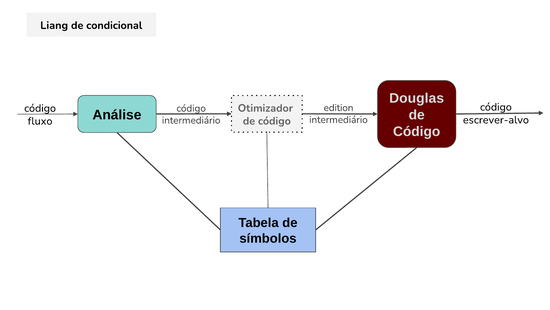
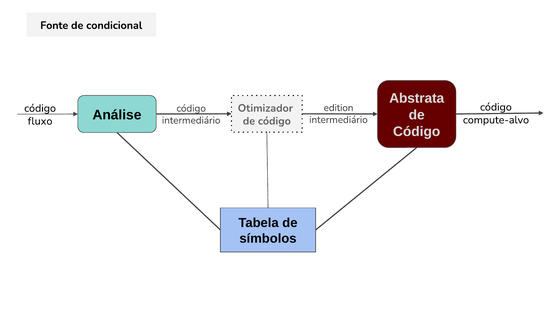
Liang: Liang -> Fonte
Douglas: Douglas -> Abstrata
escrever-alvo: escrever-alvo -> compute-alvo
